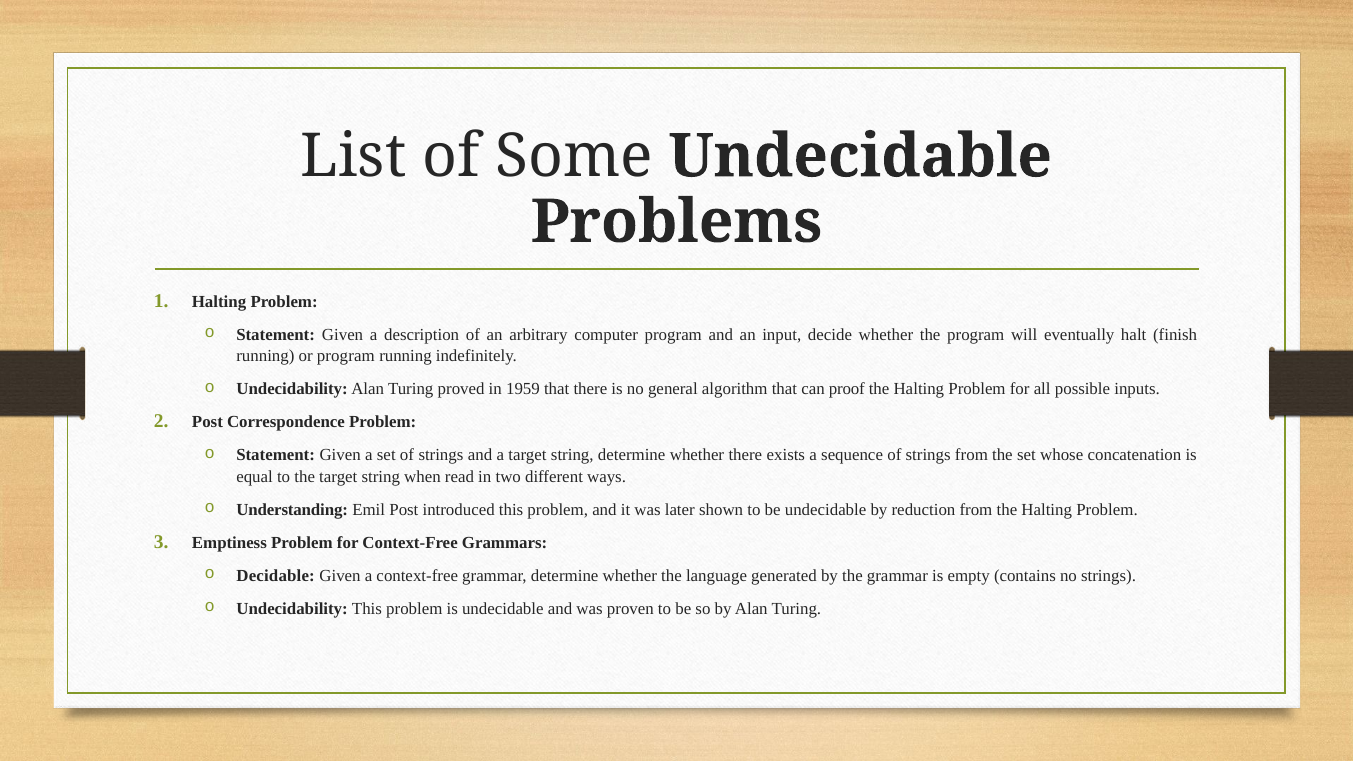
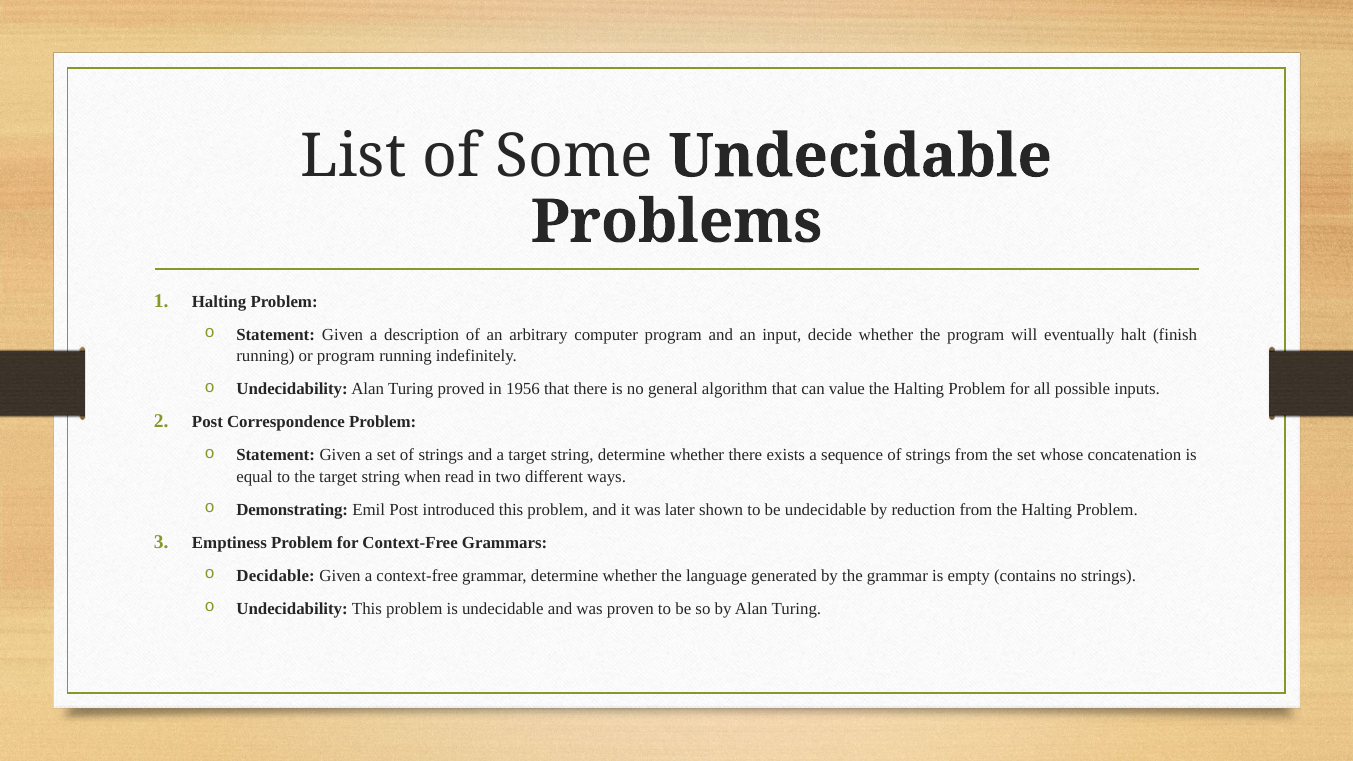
1959: 1959 -> 1956
proof: proof -> value
Understanding: Understanding -> Demonstrating
